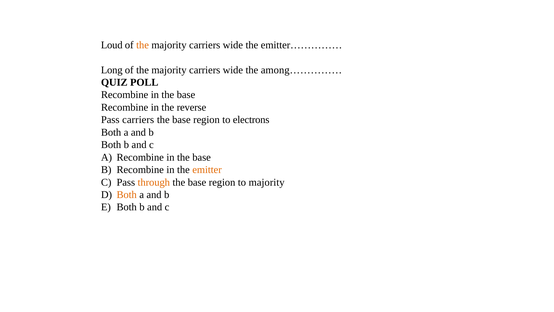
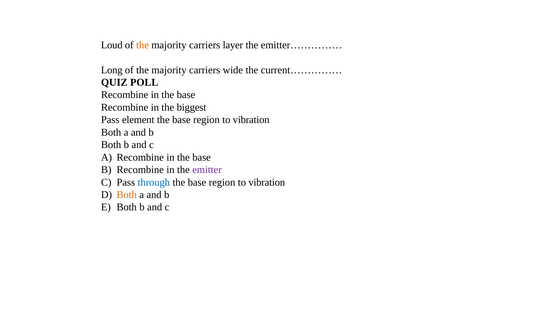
wide at (233, 45): wide -> layer
among……………: among…………… -> current……………
reverse: reverse -> biggest
Pass carriers: carriers -> element
electrons at (251, 120): electrons -> vibration
emitter colour: orange -> purple
through colour: orange -> blue
majority at (267, 182): majority -> vibration
